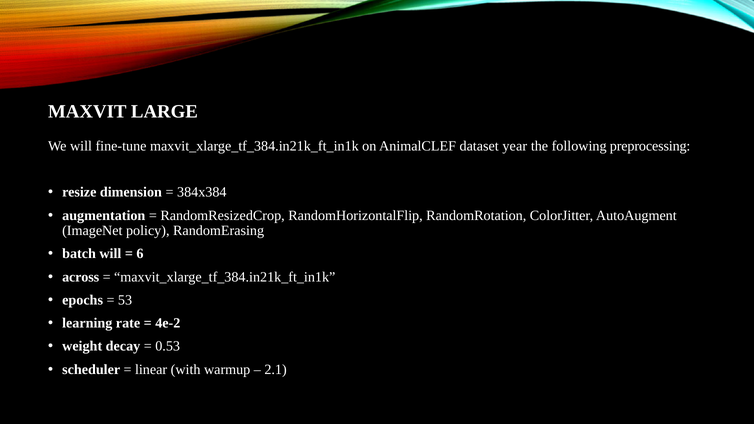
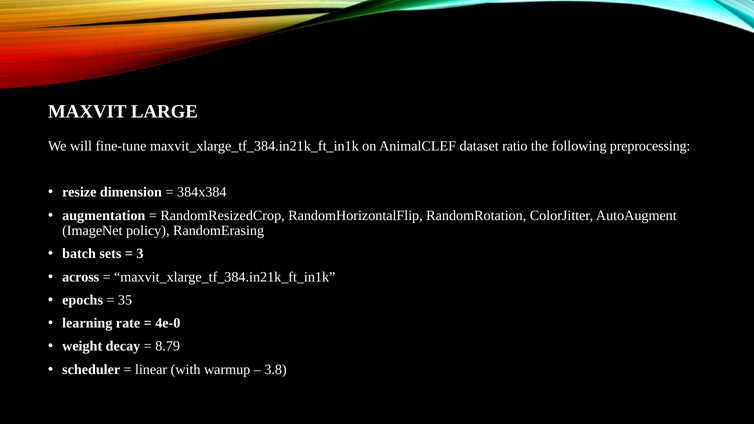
year: year -> ratio
batch will: will -> sets
6: 6 -> 3
53: 53 -> 35
4e-2: 4e-2 -> 4e-0
0.53: 0.53 -> 8.79
2.1: 2.1 -> 3.8
